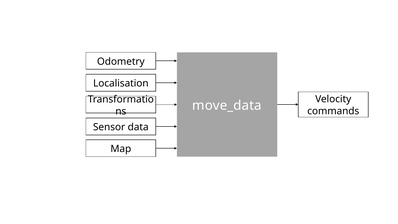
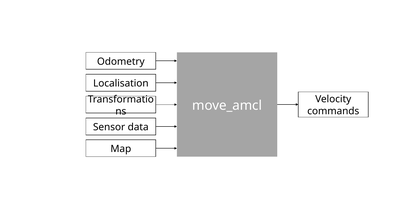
move_data: move_data -> move_amcl
